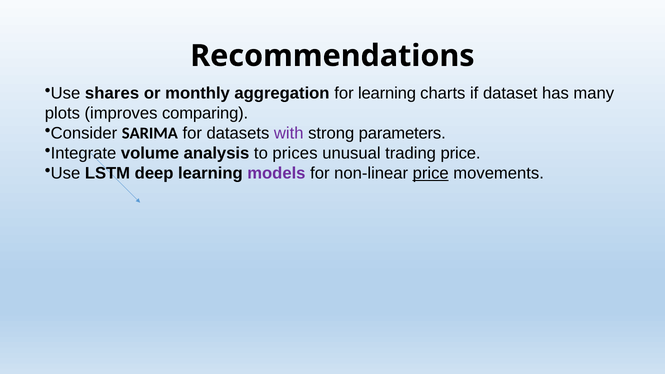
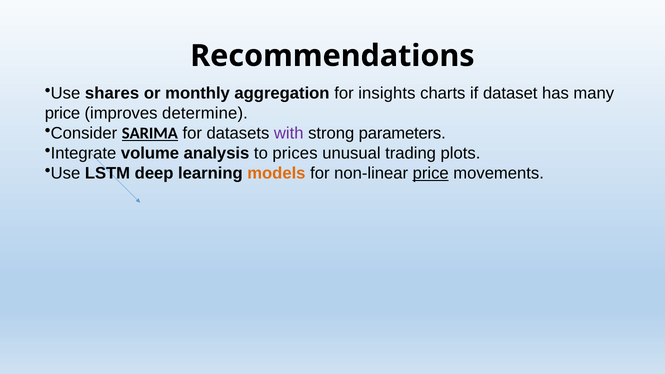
for learning: learning -> insights
plots at (62, 113): plots -> price
comparing: comparing -> determine
SARIMA underline: none -> present
trading price: price -> plots
models colour: purple -> orange
